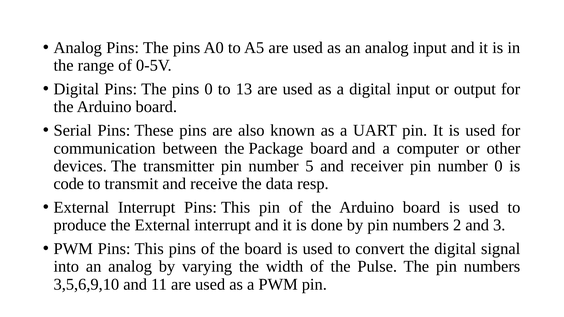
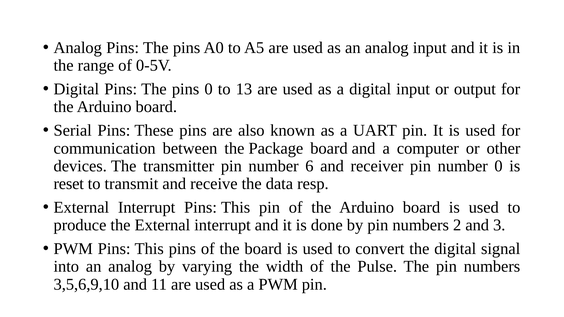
5: 5 -> 6
code: code -> reset
